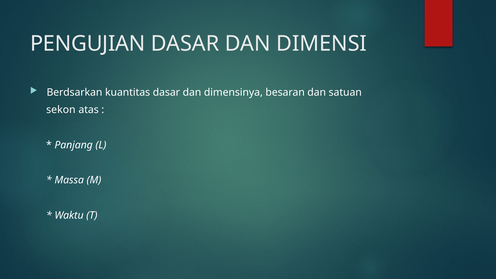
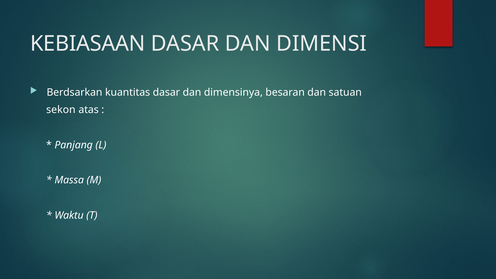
PENGUJIAN: PENGUJIAN -> KEBIASAAN
